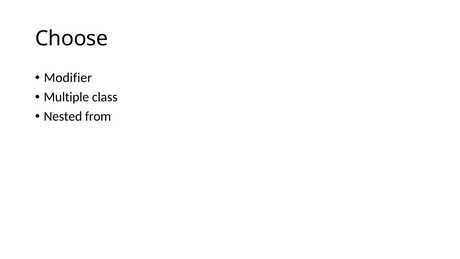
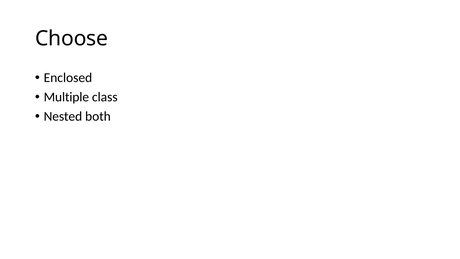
Modifier: Modifier -> Enclosed
from: from -> both
